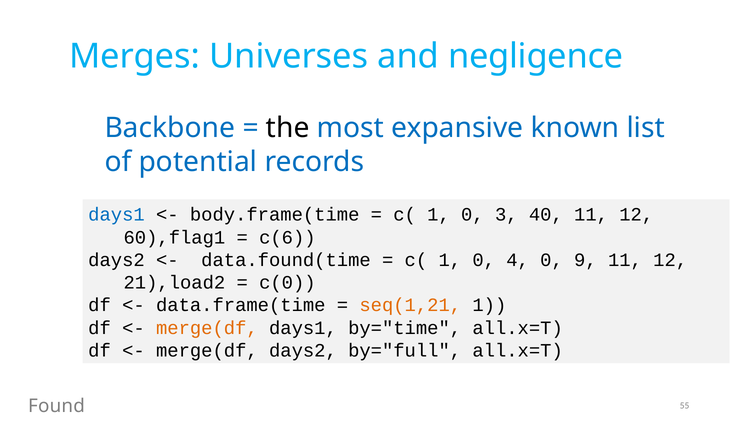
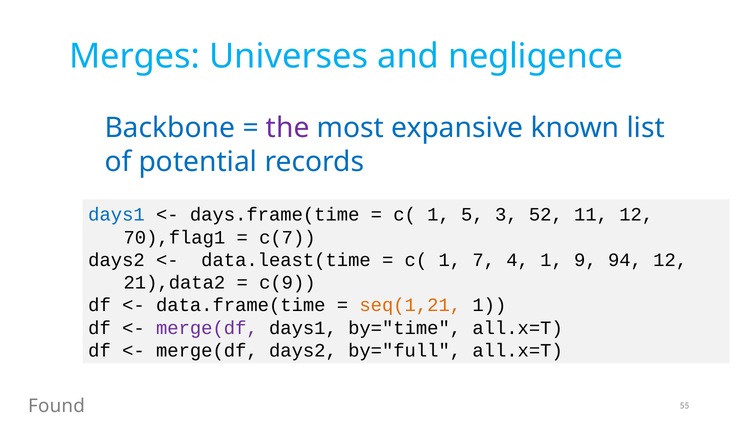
the colour: black -> purple
body.frame(time: body.frame(time -> days.frame(time
0 at (472, 215): 0 -> 5
40: 40 -> 52
60),flag1: 60),flag1 -> 70),flag1
c(6: c(6 -> c(7
data.found(time: data.found(time -> data.least(time
0 at (484, 260): 0 -> 7
4 0: 0 -> 1
9 11: 11 -> 94
21),load2: 21),load2 -> 21),data2
c(0: c(0 -> c(9
merge(df at (207, 327) colour: orange -> purple
